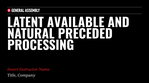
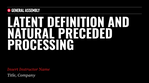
AVAILABLE: AVAILABLE -> DEFINITION
